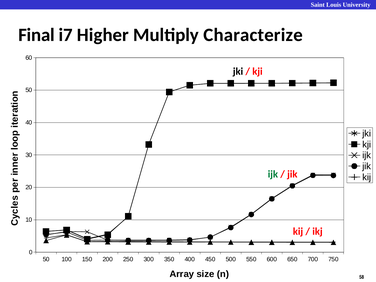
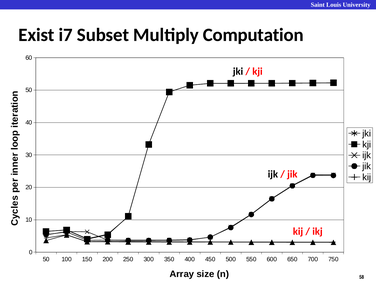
Final: Final -> Exist
Higher: Higher -> Subset
Characterize: Characterize -> Computation
ijk at (273, 174) colour: green -> black
